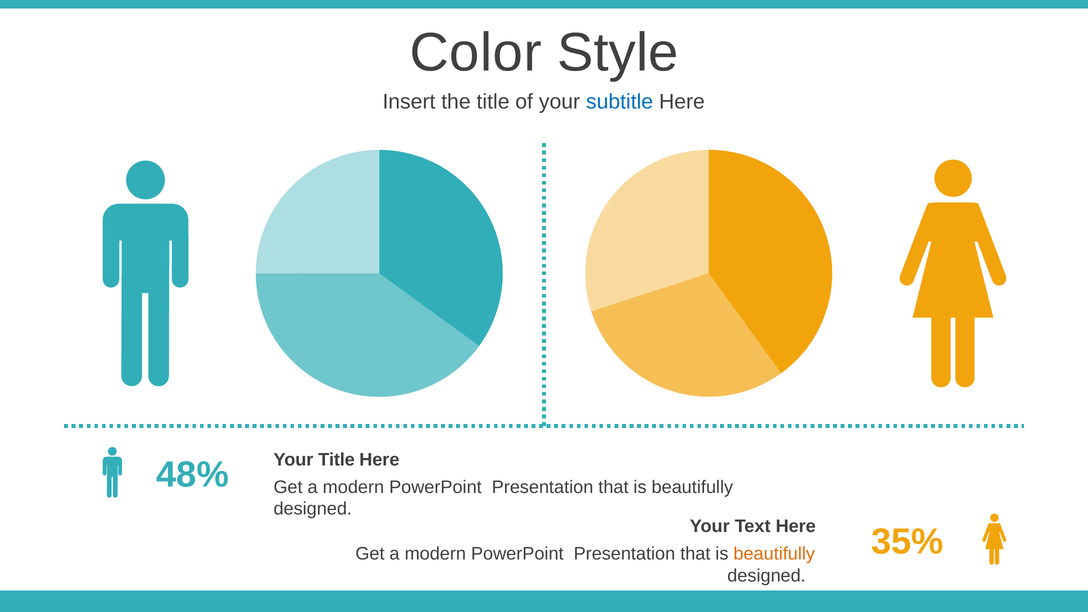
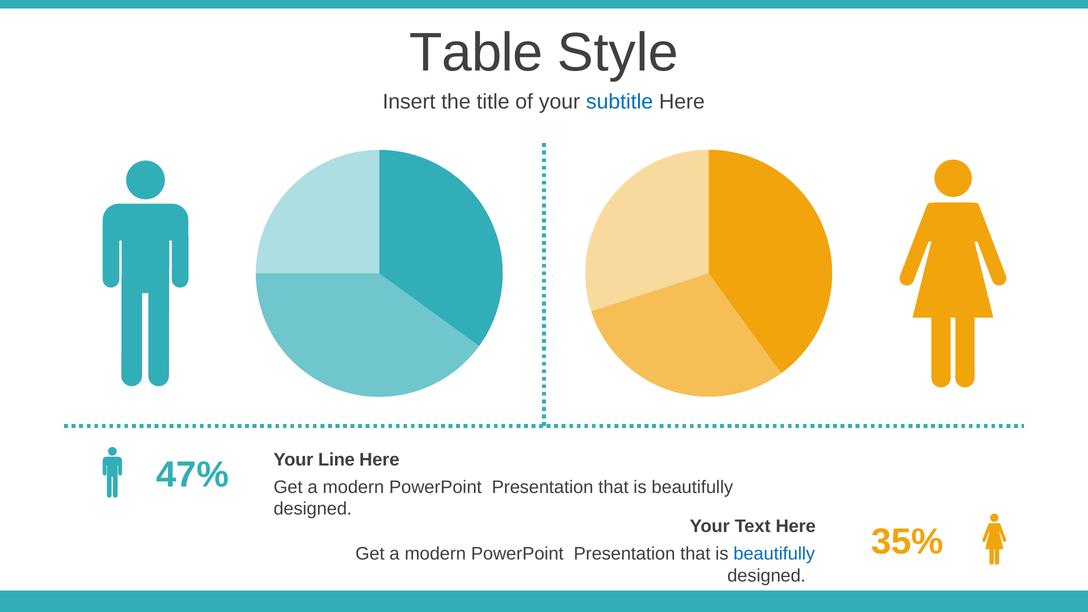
Color: Color -> Table
Your Title: Title -> Line
48%: 48% -> 47%
beautifully at (774, 554) colour: orange -> blue
